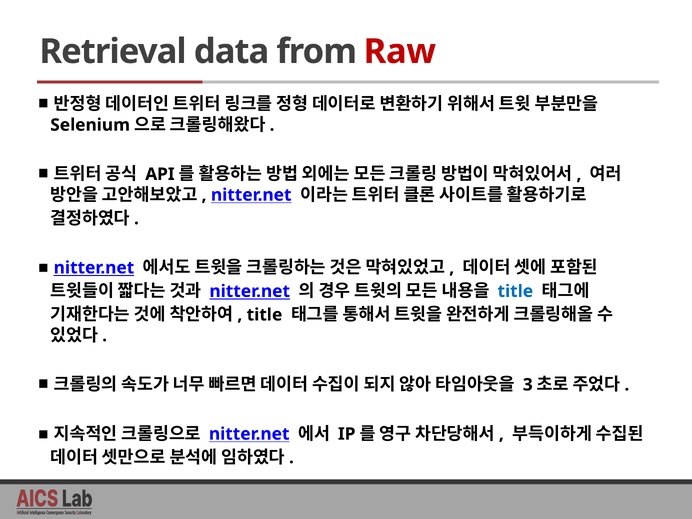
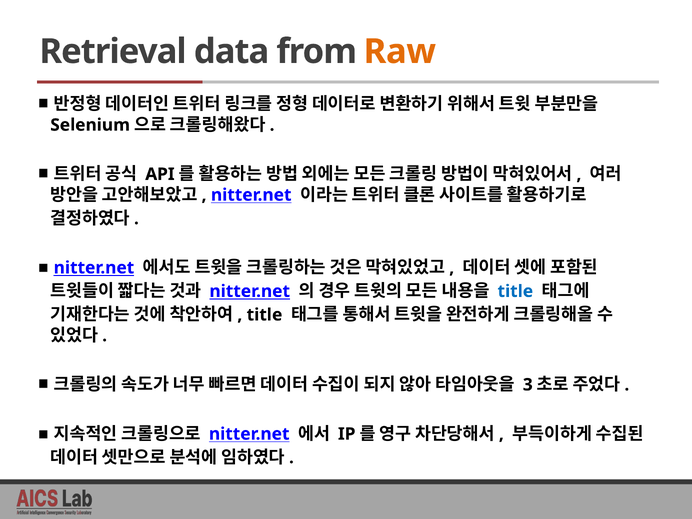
Raw colour: red -> orange
